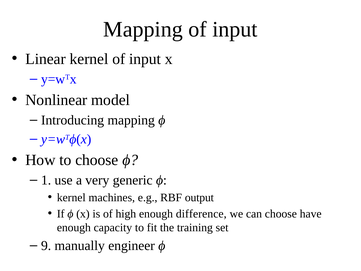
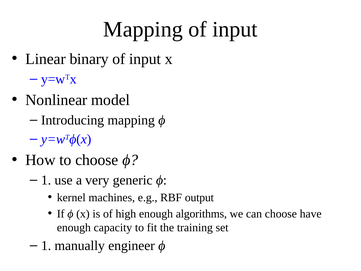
Linear kernel: kernel -> binary
difference: difference -> algorithms
9 at (46, 245): 9 -> 1
